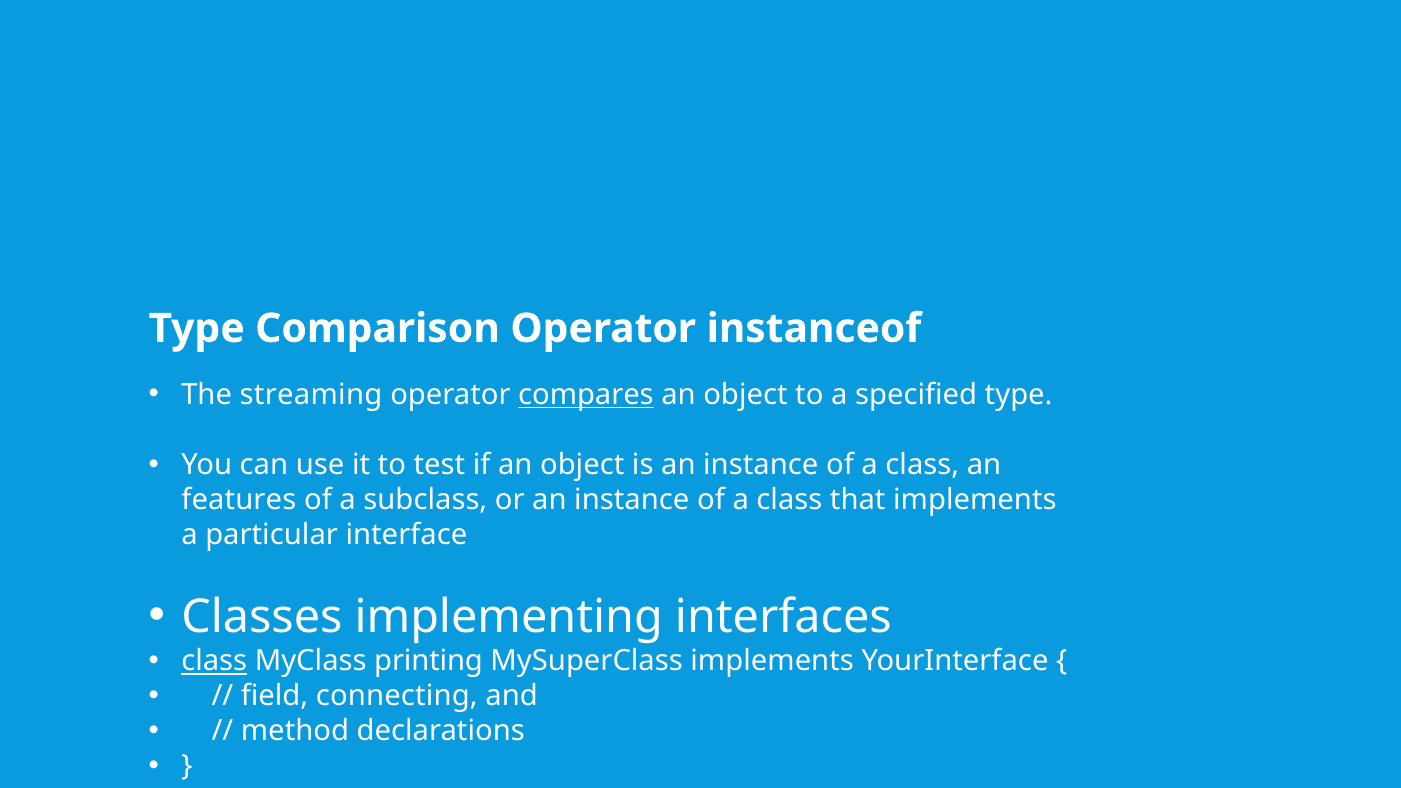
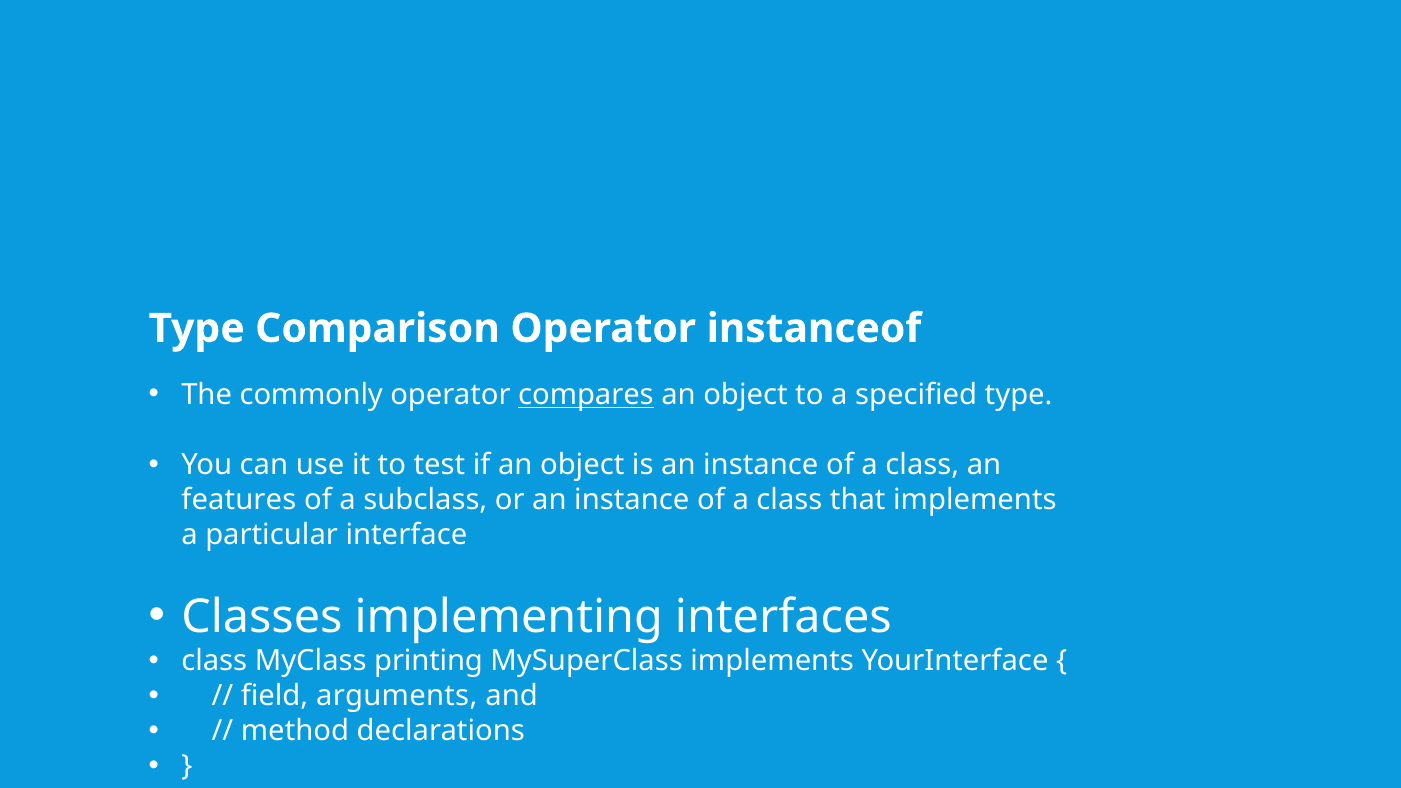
streaming: streaming -> commonly
class at (214, 661) underline: present -> none
connecting: connecting -> arguments
